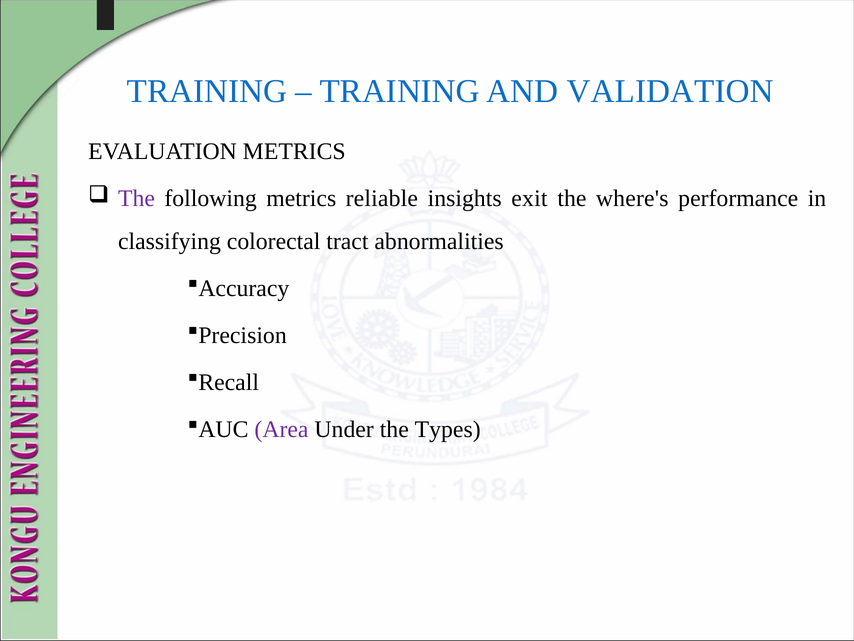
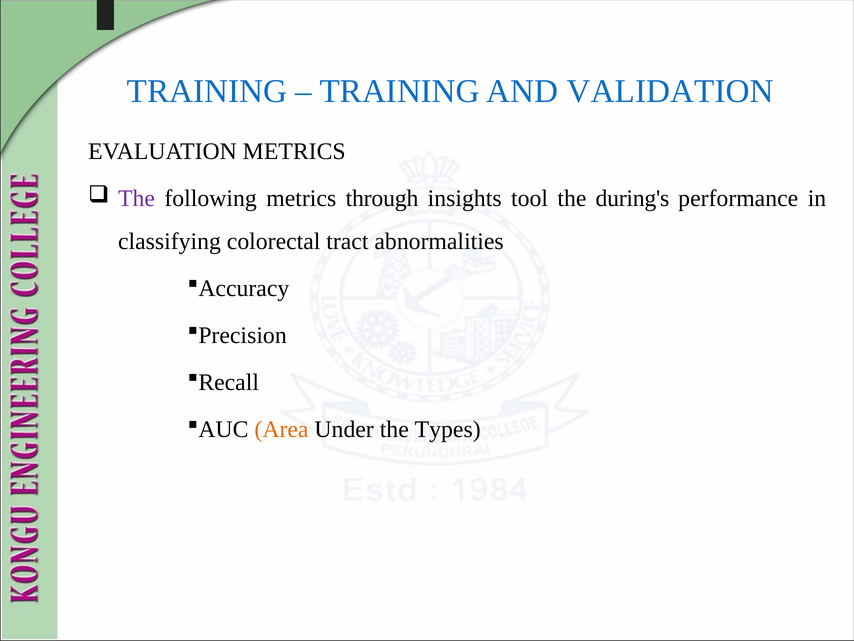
reliable: reliable -> through
exit: exit -> tool
where's: where's -> during's
Area colour: purple -> orange
